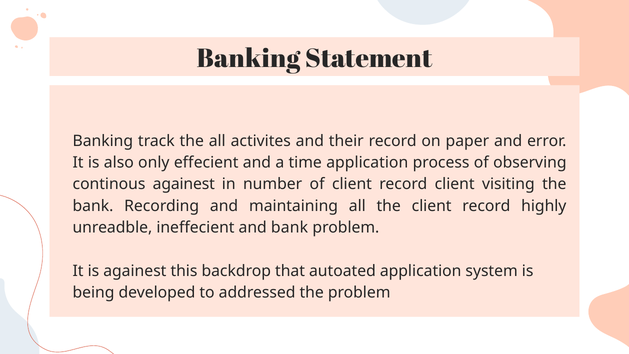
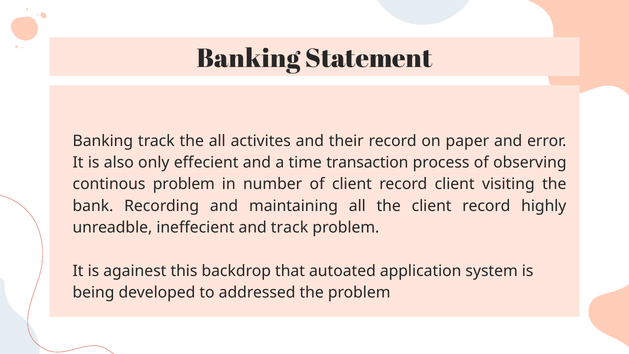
time application: application -> transaction
continous againest: againest -> problem
and bank: bank -> track
